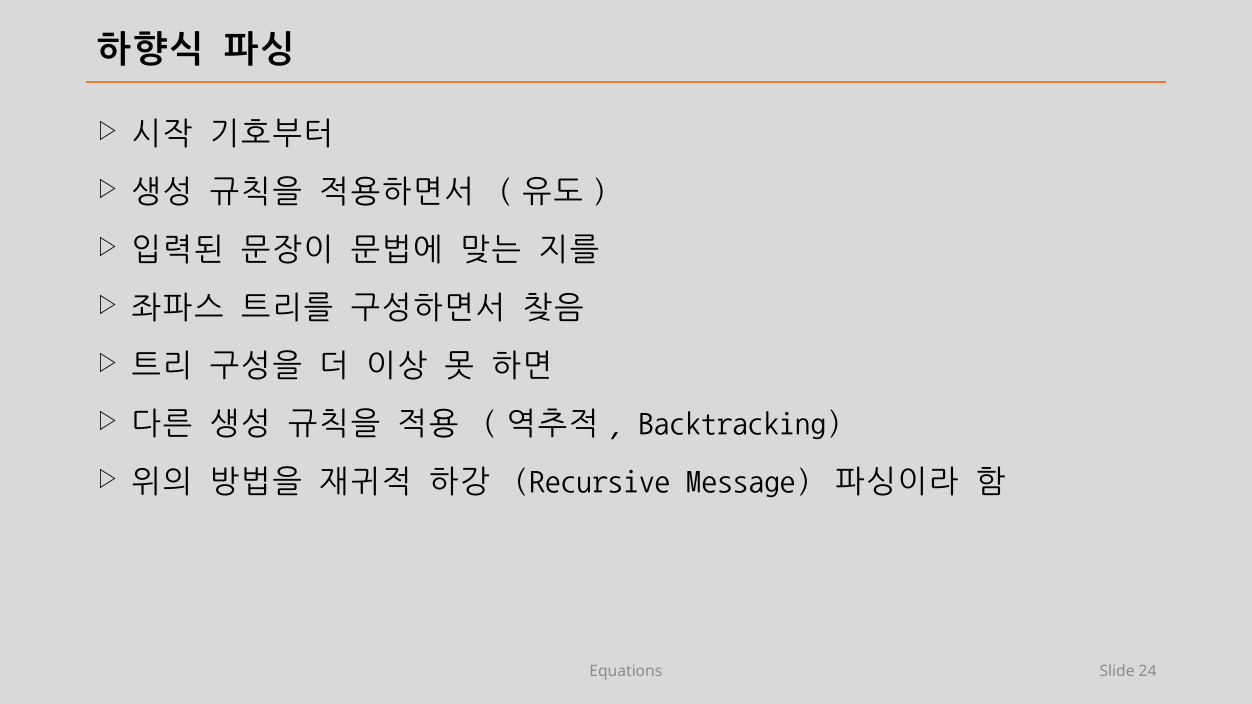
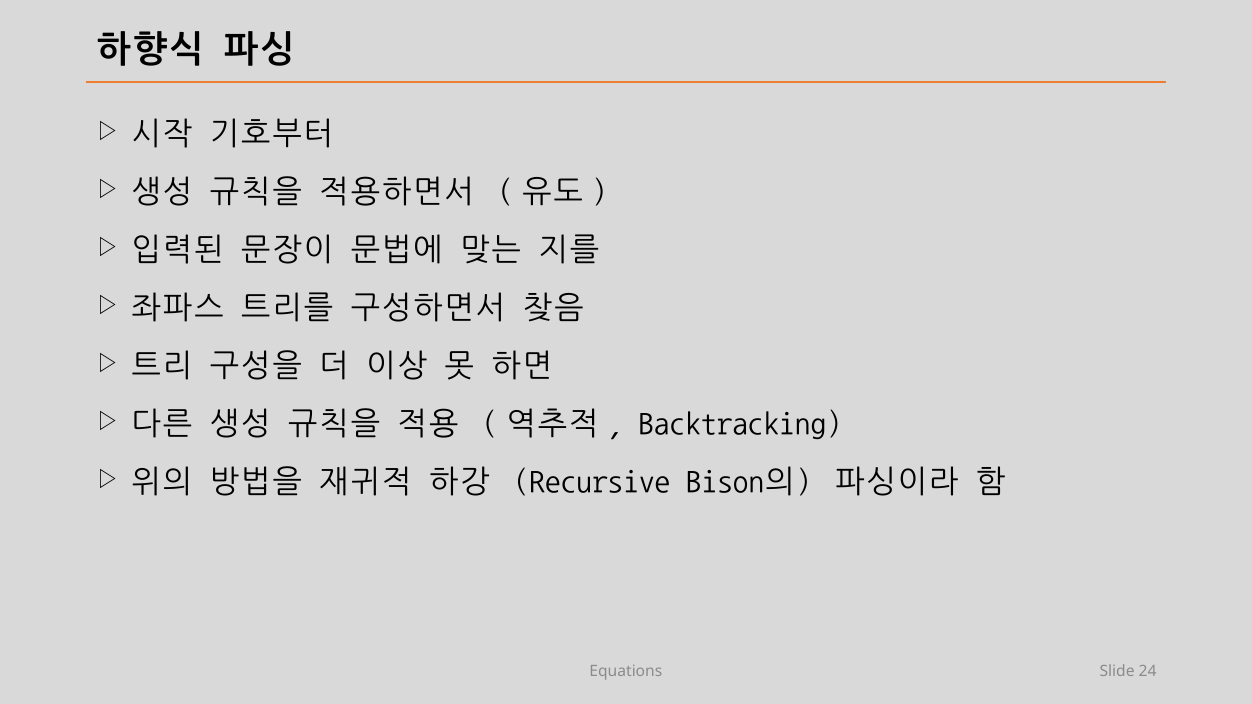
Message: Message -> Bison의
